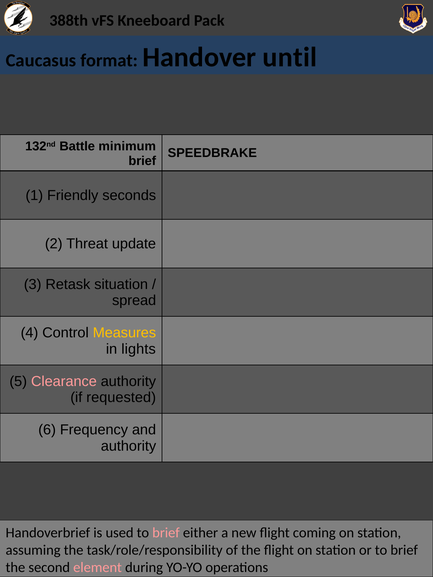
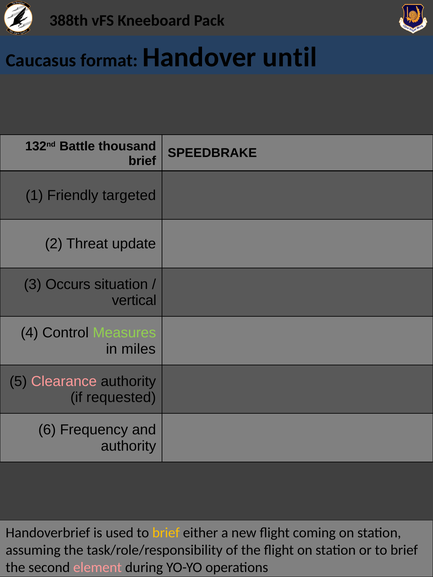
minimum: minimum -> thousand
seconds: seconds -> targeted
Retask: Retask -> Occurs
spread: spread -> vertical
Measures colour: yellow -> light green
lights: lights -> miles
brief at (166, 533) colour: pink -> yellow
